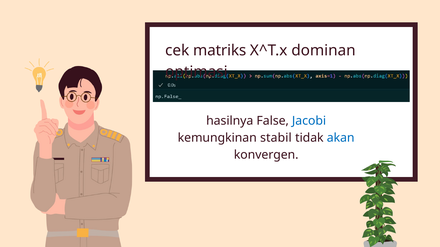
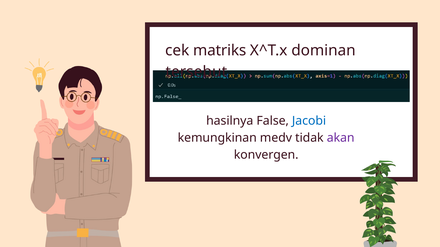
optimasi: optimasi -> tersebut
stabil: stabil -> medv
akan colour: blue -> purple
